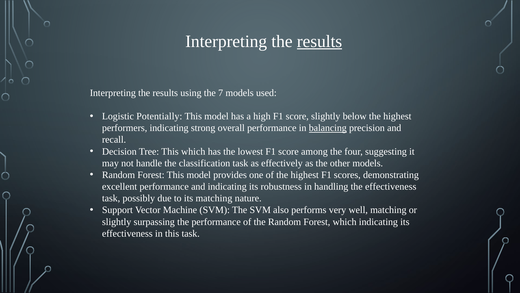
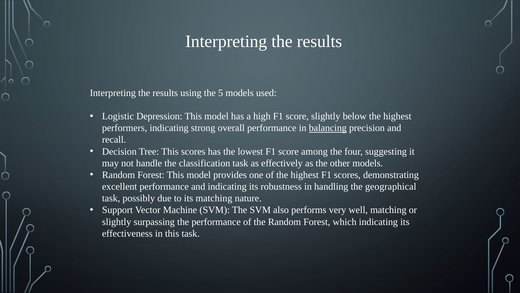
results at (320, 41) underline: present -> none
7: 7 -> 5
Potentially: Potentially -> Depression
This which: which -> scores
the effectiveness: effectiveness -> geographical
